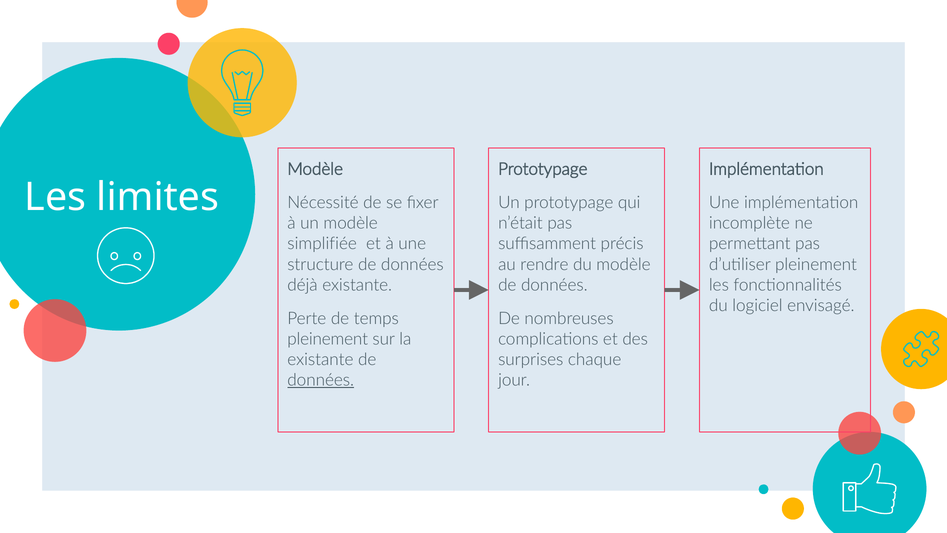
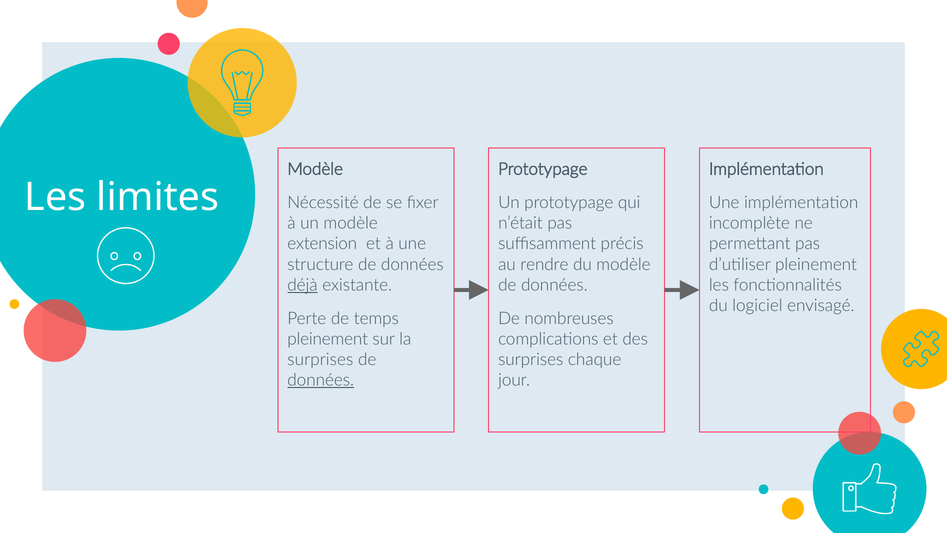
simplifiée: simplifiée -> extension
déjà underline: none -> present
existante at (320, 360): existante -> surprises
